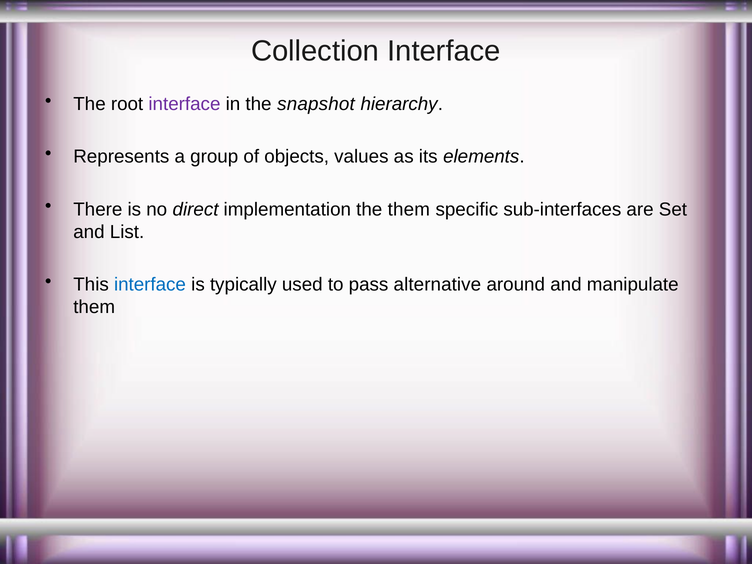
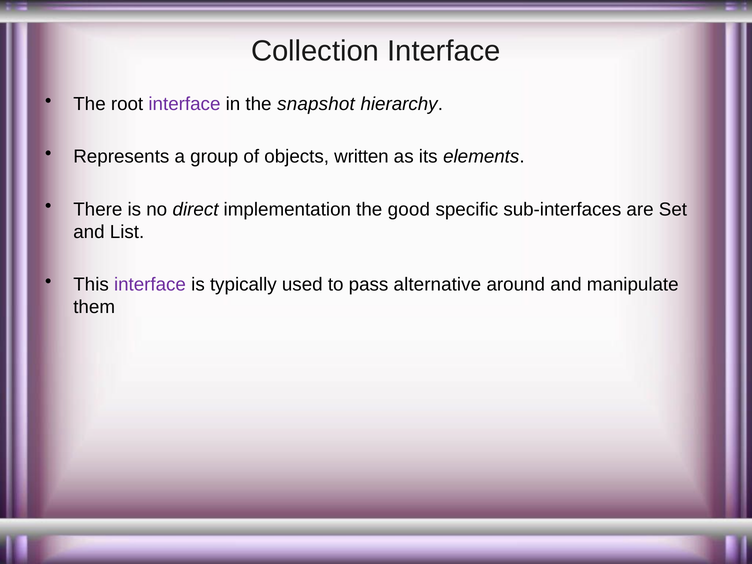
values: values -> written
the them: them -> good
interface at (150, 285) colour: blue -> purple
